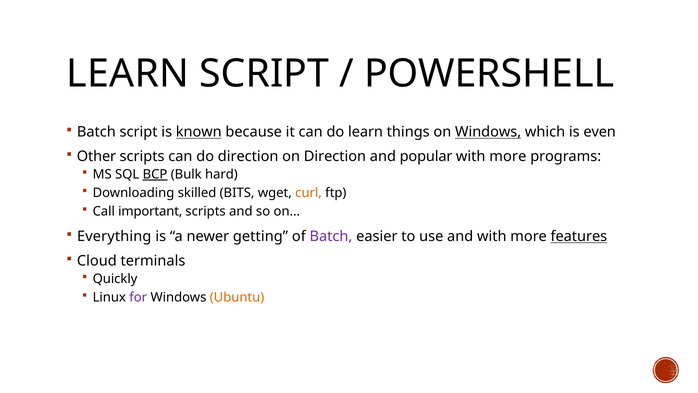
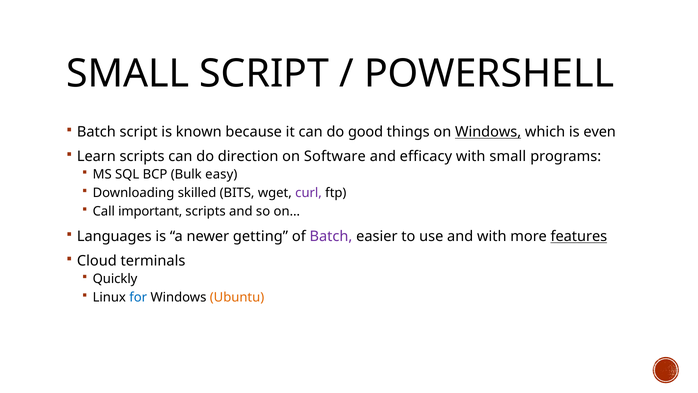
LEARN at (128, 74): LEARN -> SMALL
known underline: present -> none
do learn: learn -> good
Other: Other -> Learn
on Direction: Direction -> Software
popular: popular -> efficacy
more at (508, 156): more -> small
BCP underline: present -> none
hard: hard -> easy
curl colour: orange -> purple
Everything: Everything -> Languages
for colour: purple -> blue
